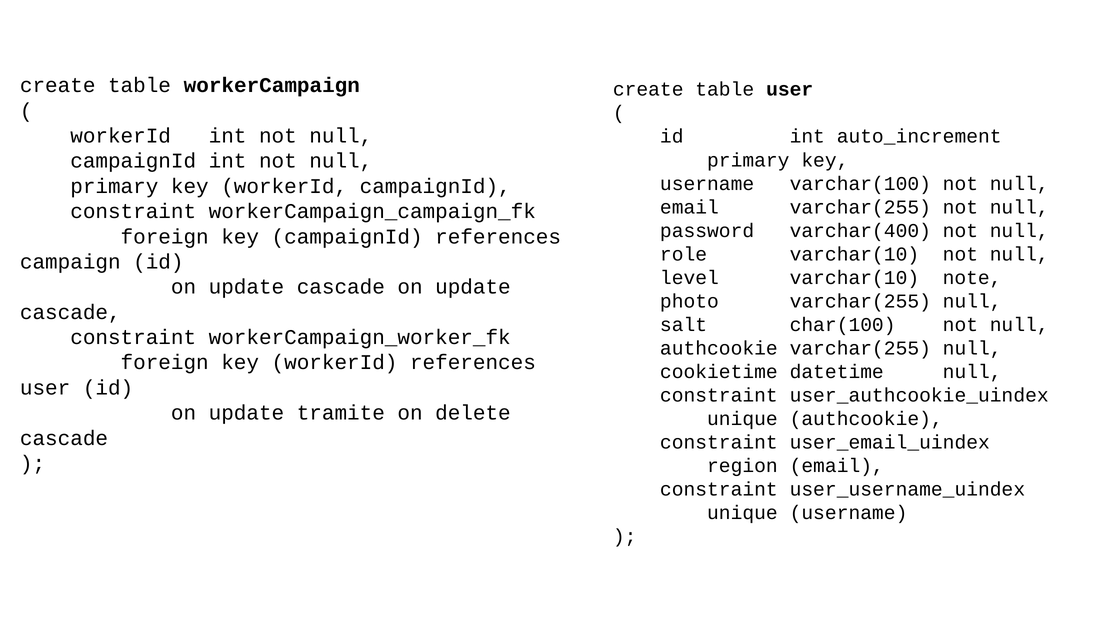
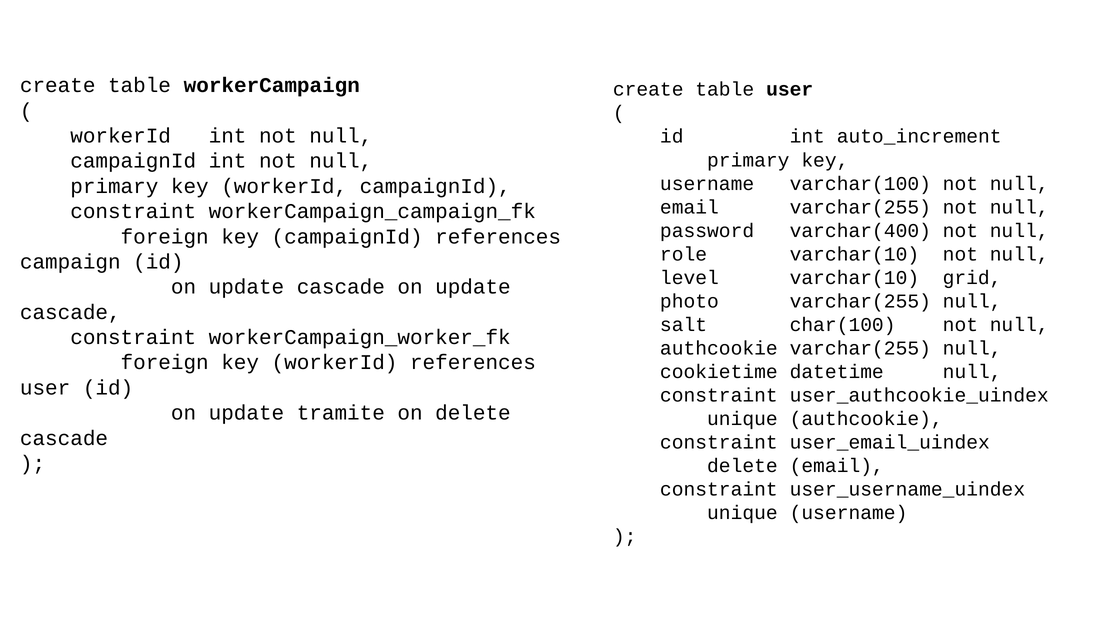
note: note -> grid
region at (742, 466): region -> delete
